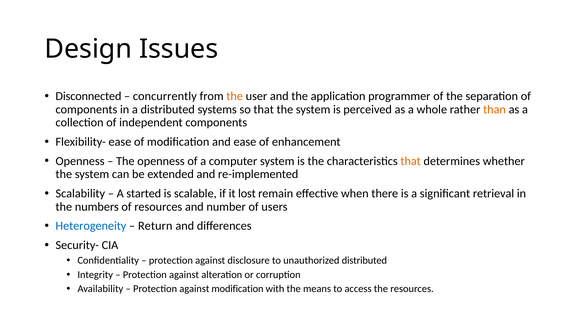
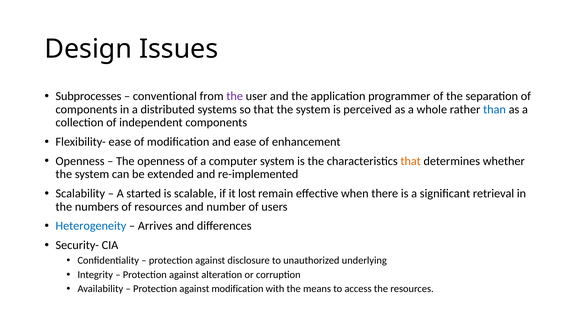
Disconnected: Disconnected -> Subprocesses
concurrently: concurrently -> conventional
the at (235, 96) colour: orange -> purple
than colour: orange -> blue
Return: Return -> Arrives
unauthorized distributed: distributed -> underlying
